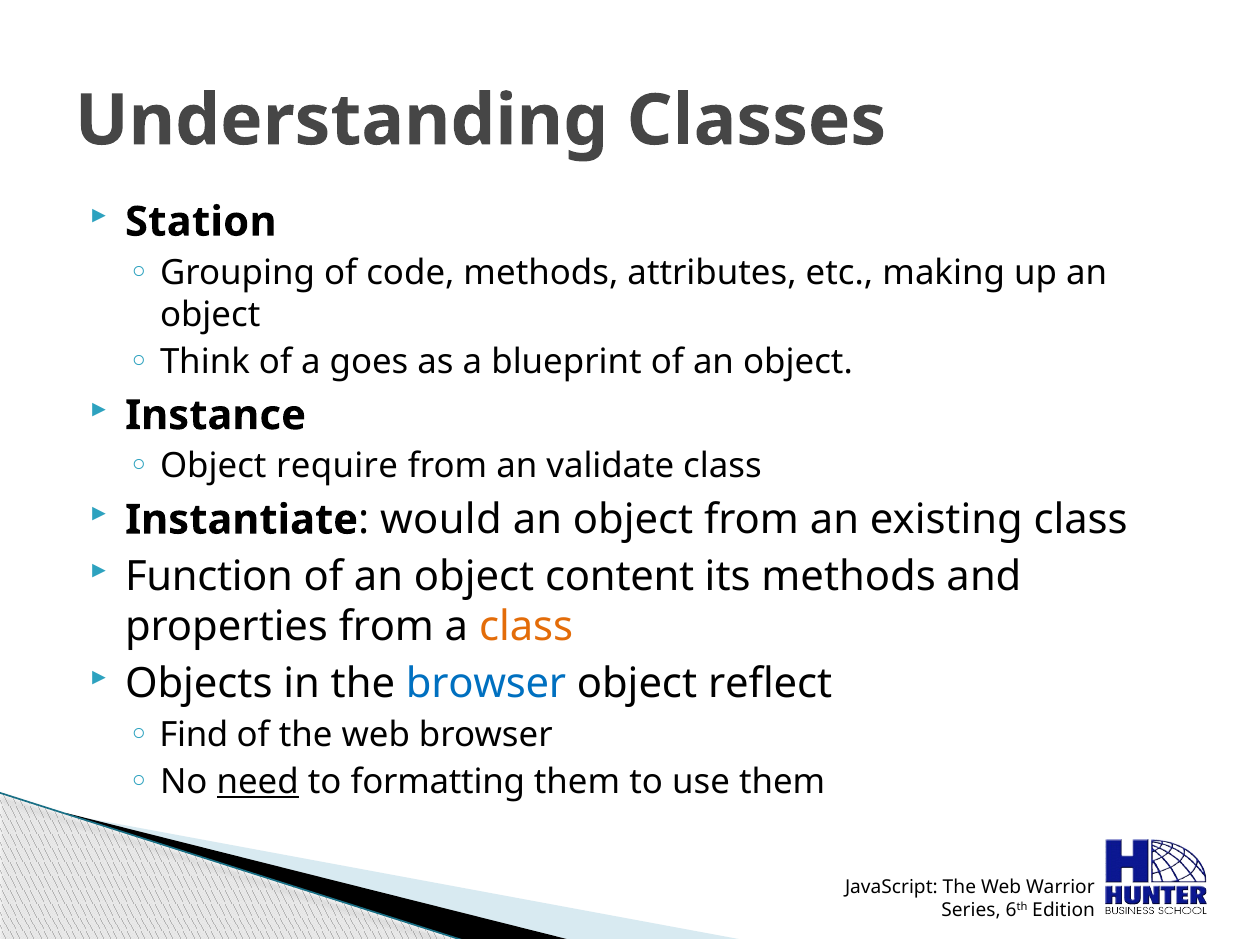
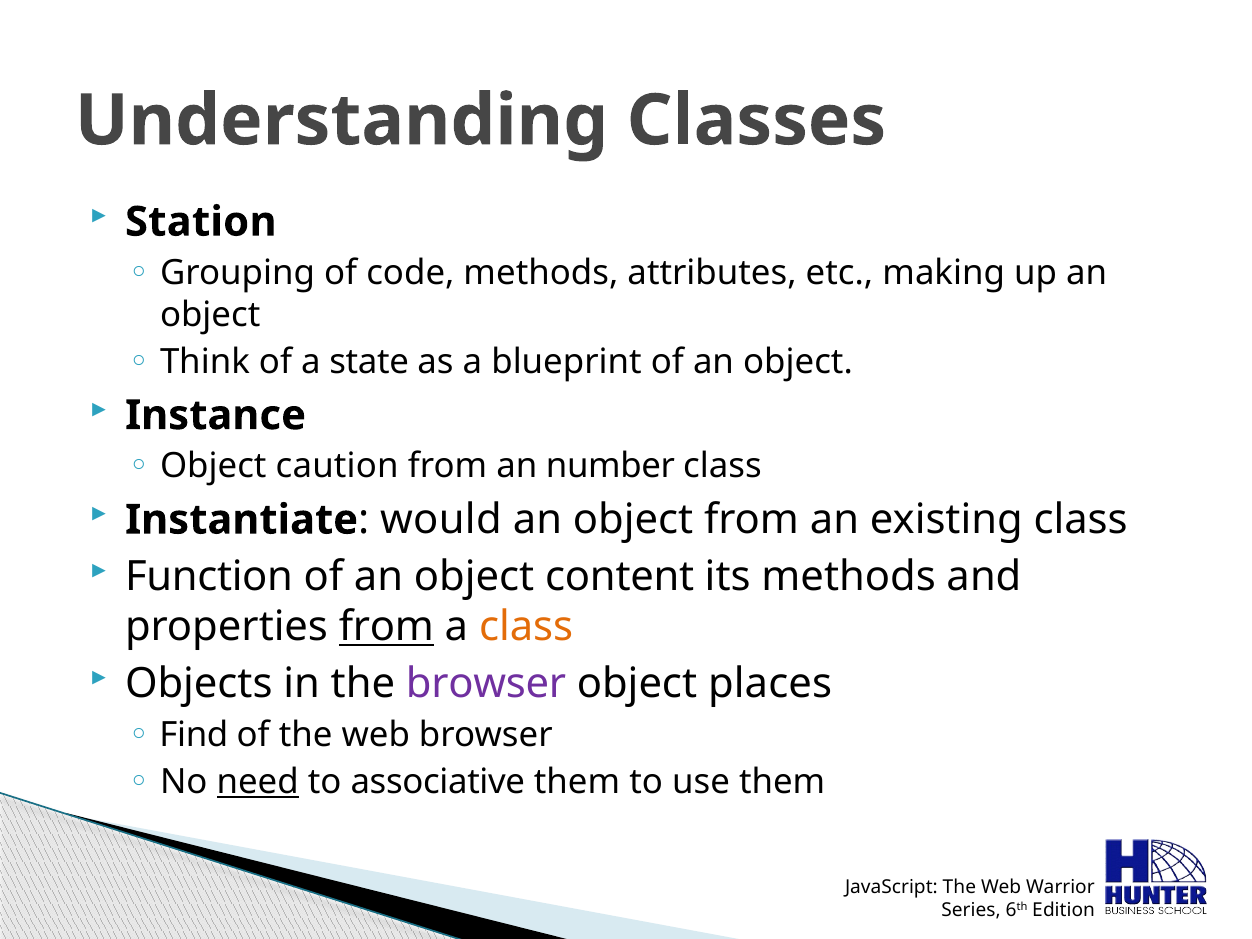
goes: goes -> state
require: require -> caution
validate: validate -> number
from at (386, 627) underline: none -> present
browser at (486, 684) colour: blue -> purple
reflect: reflect -> places
formatting: formatting -> associative
